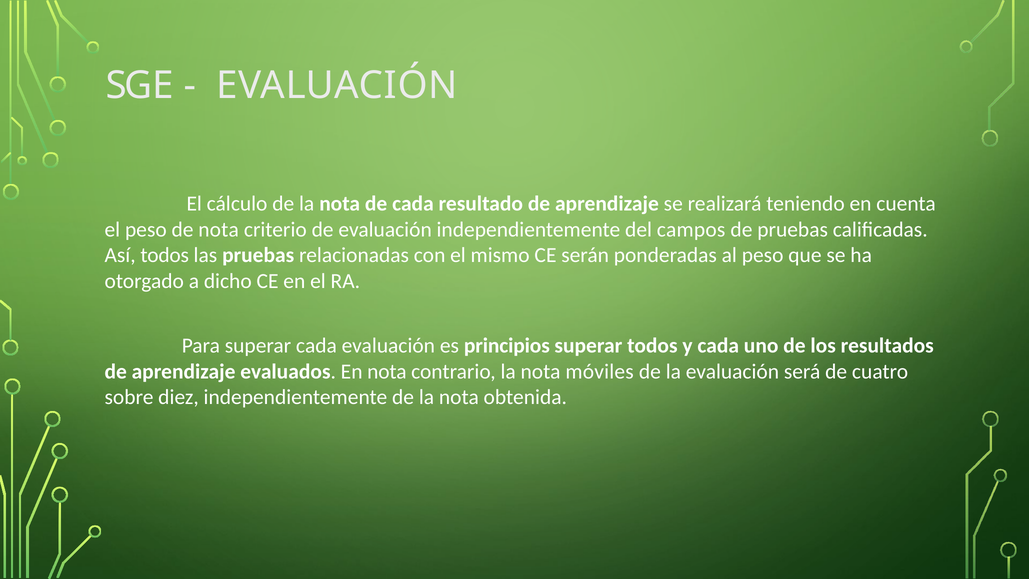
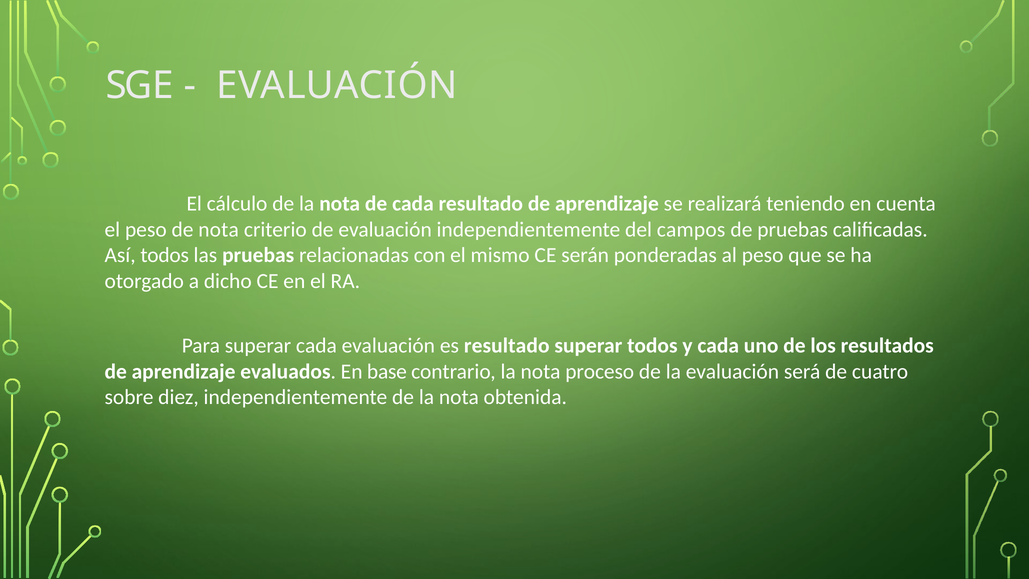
es principios: principios -> resultado
En nota: nota -> base
móviles: móviles -> proceso
